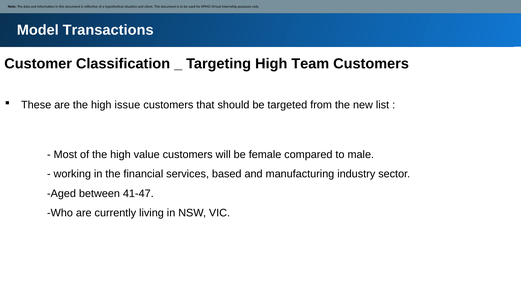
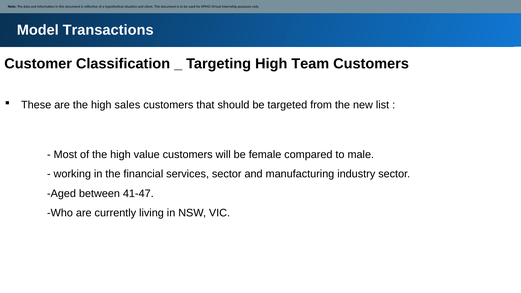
issue: issue -> sales
services based: based -> sector
